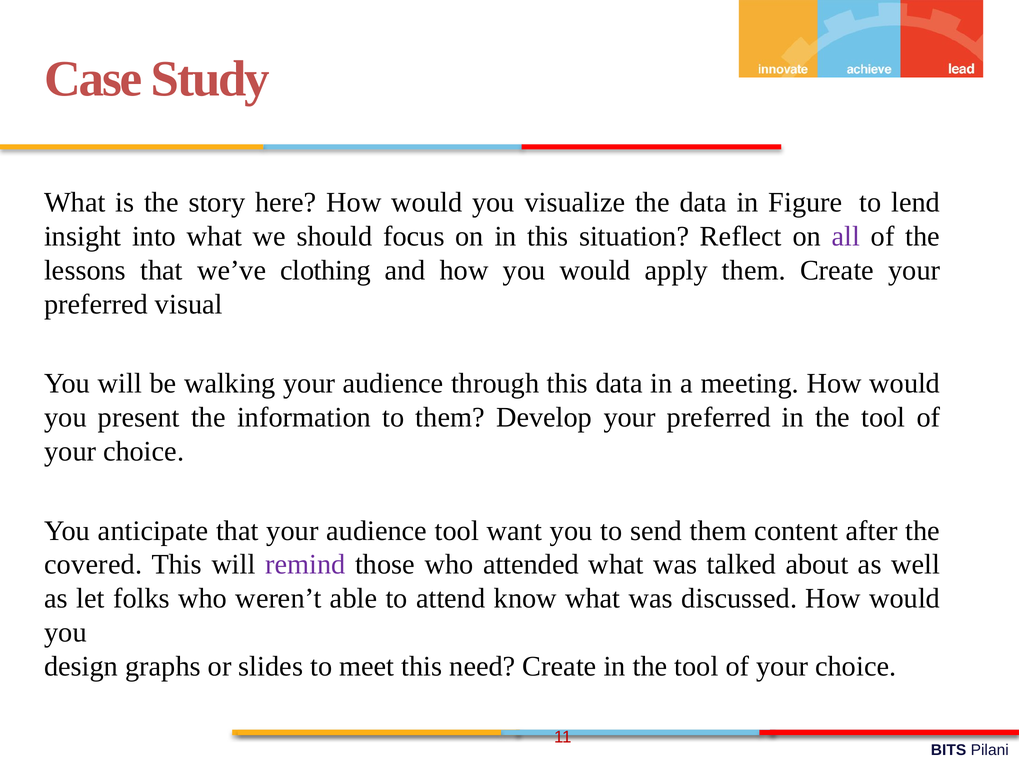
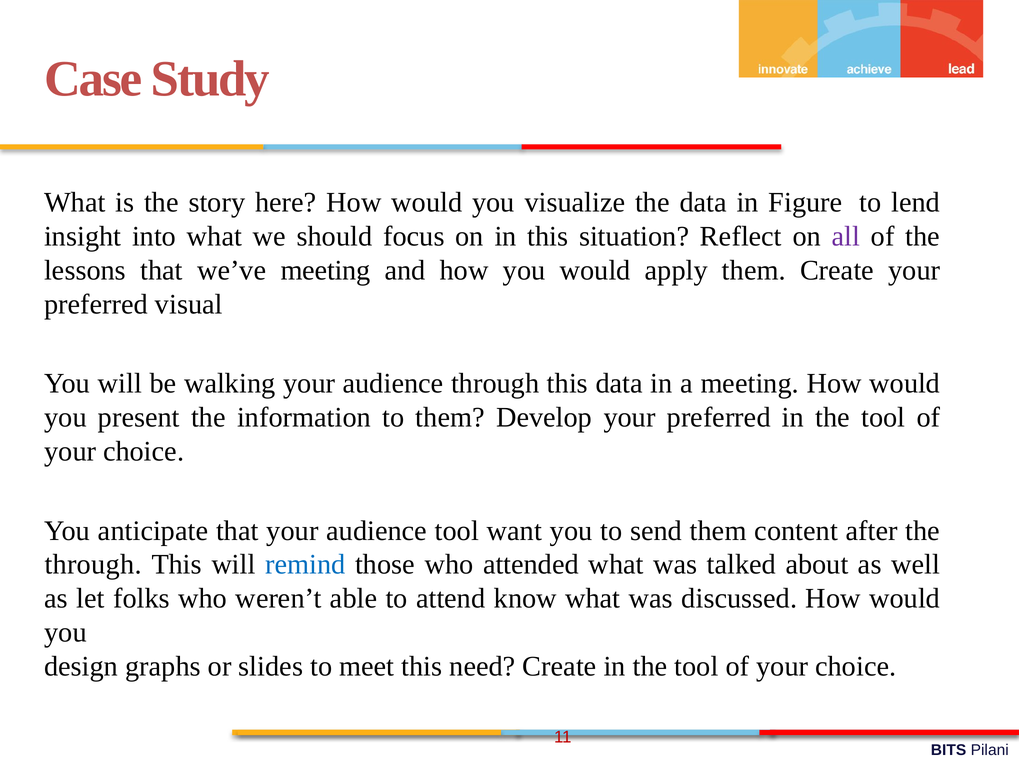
we’ve clothing: clothing -> meeting
covered at (93, 565): covered -> through
remind colour: purple -> blue
